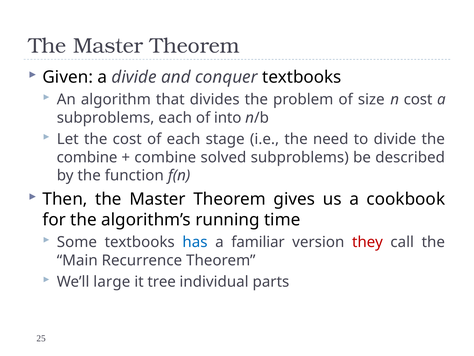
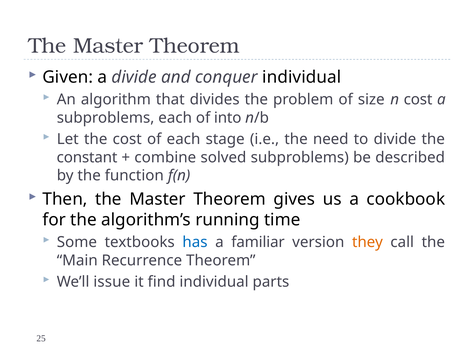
conquer textbooks: textbooks -> individual
combine at (87, 157): combine -> constant
they colour: red -> orange
large: large -> issue
tree: tree -> find
